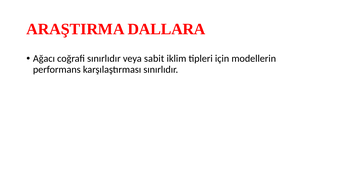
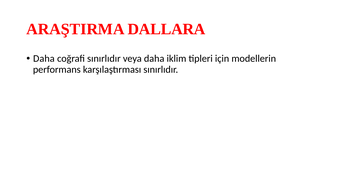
Ağacı at (44, 59): Ağacı -> Daha
veya sabit: sabit -> daha
